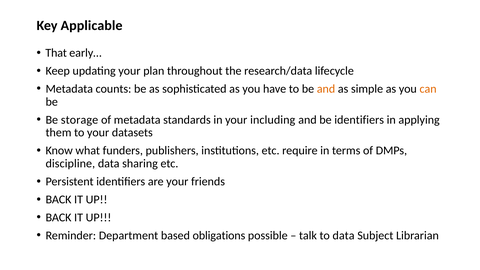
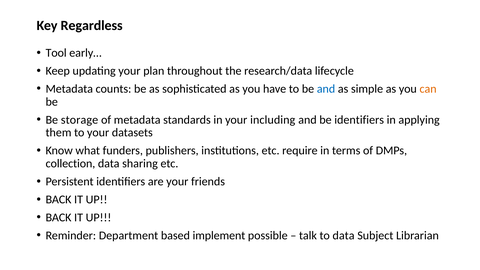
Applicable: Applicable -> Regardless
That: That -> Tool
and at (326, 89) colour: orange -> blue
discipline: discipline -> collection
obligations: obligations -> implement
